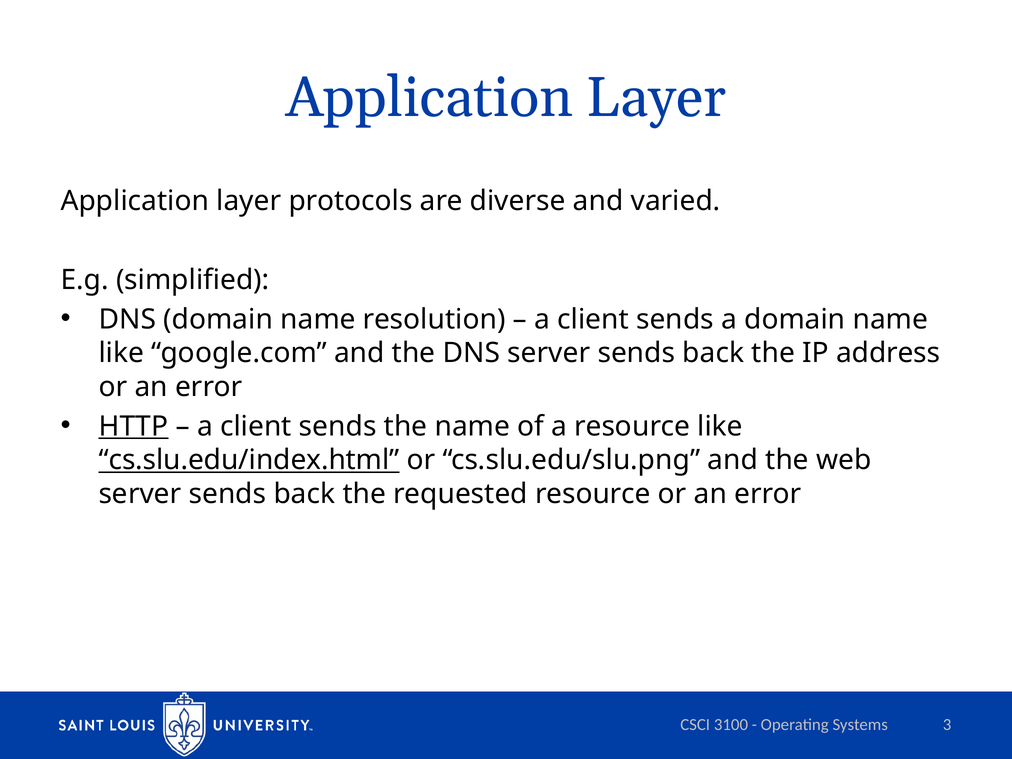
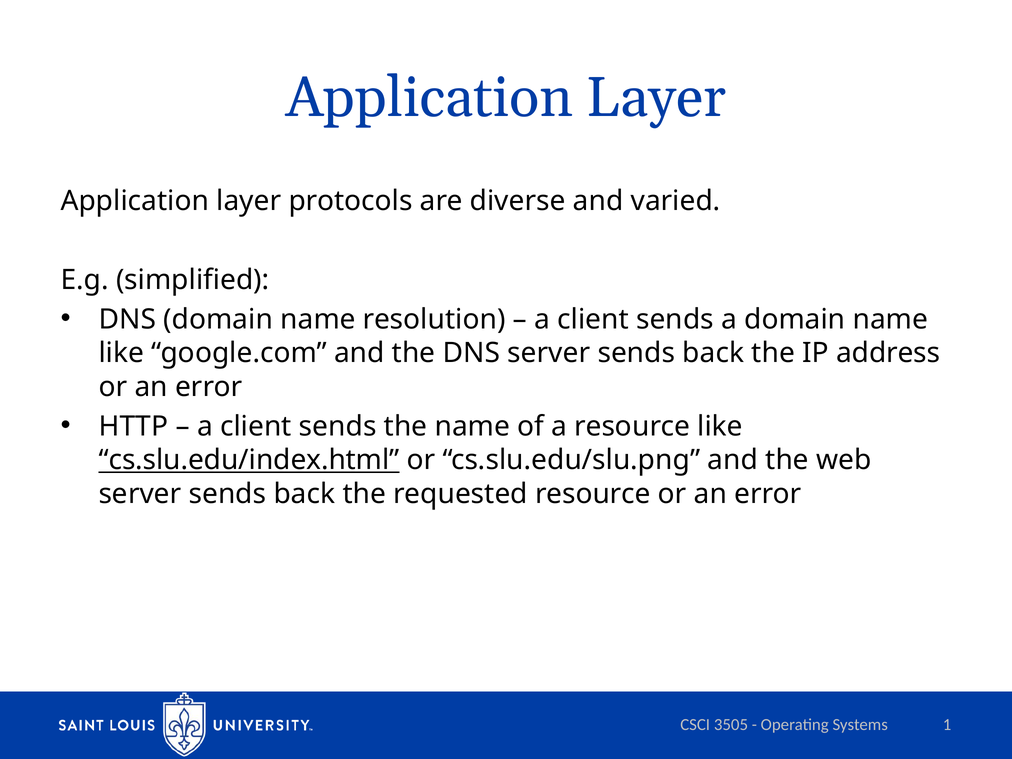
HTTP underline: present -> none
3100: 3100 -> 3505
3: 3 -> 1
